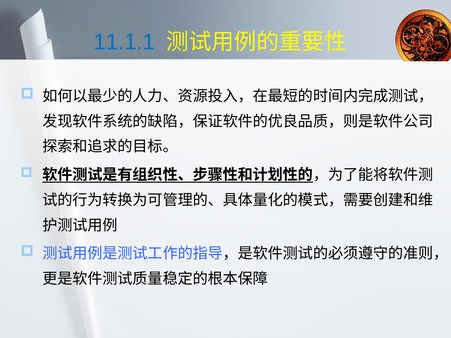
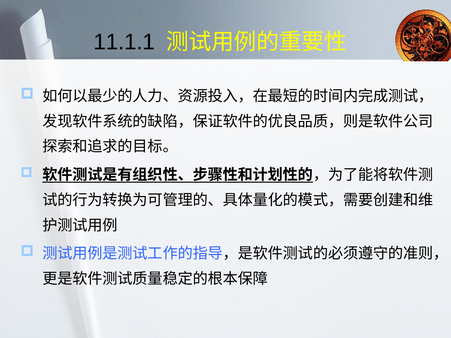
11.1.1 colour: blue -> black
